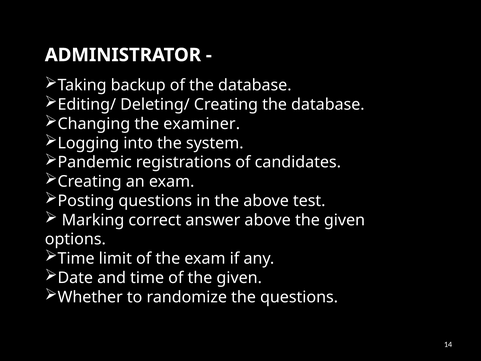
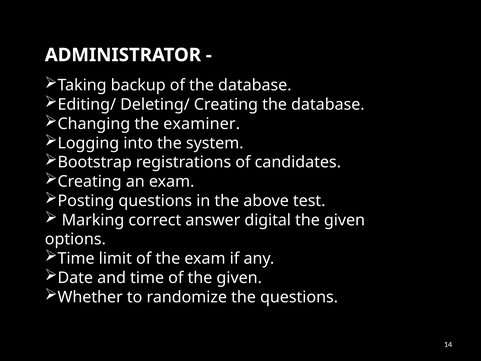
Pandemic: Pandemic -> Bootstrap
answer above: above -> digital
